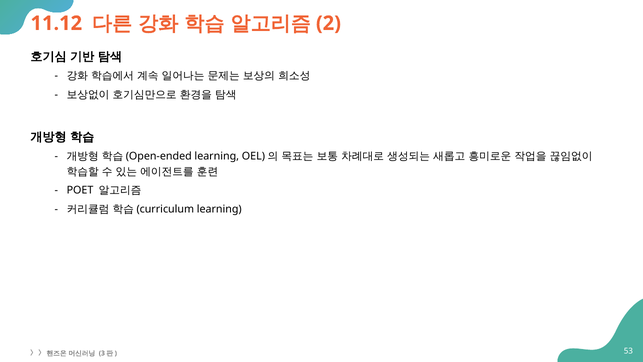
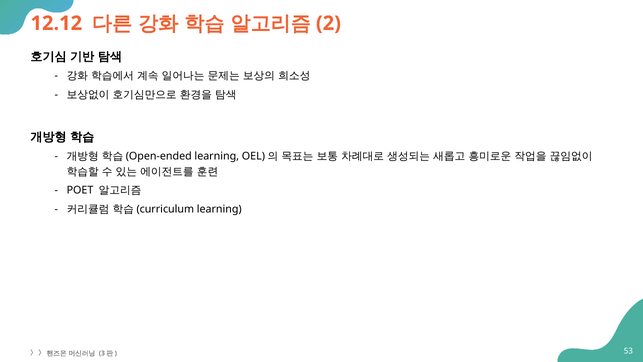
11.12: 11.12 -> 12.12
